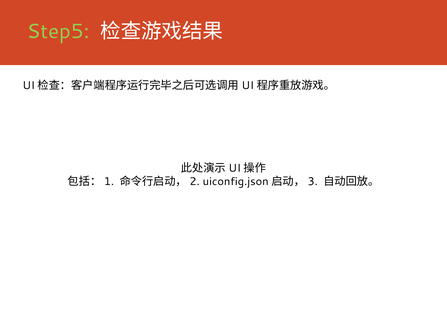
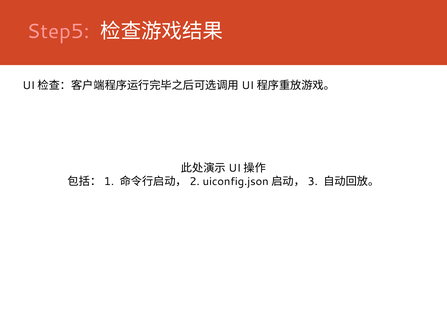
Step5 colour: light green -> pink
